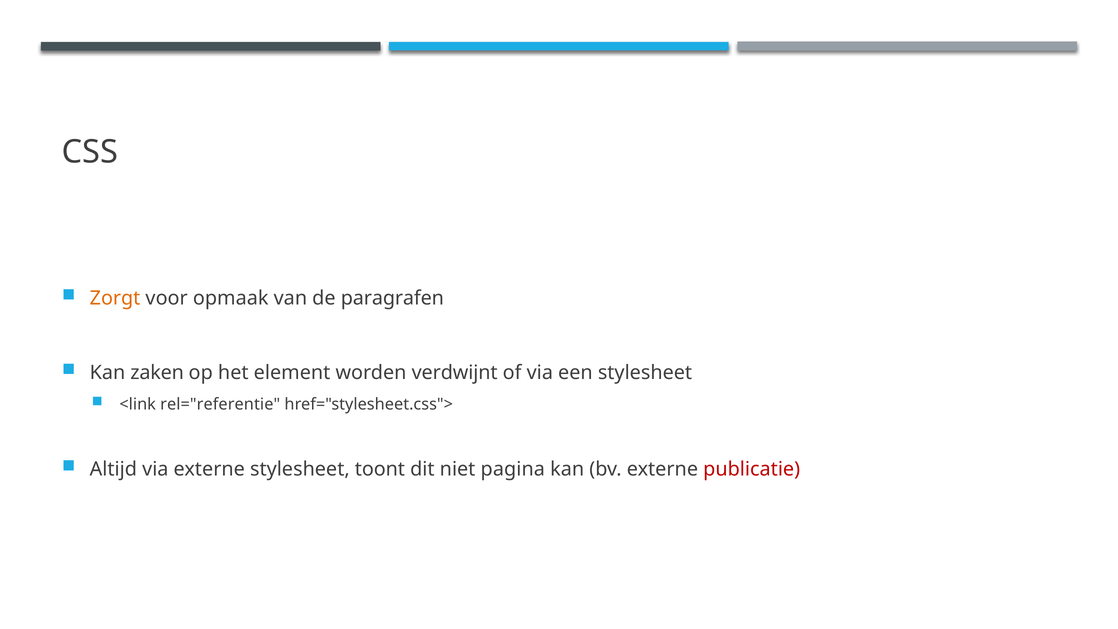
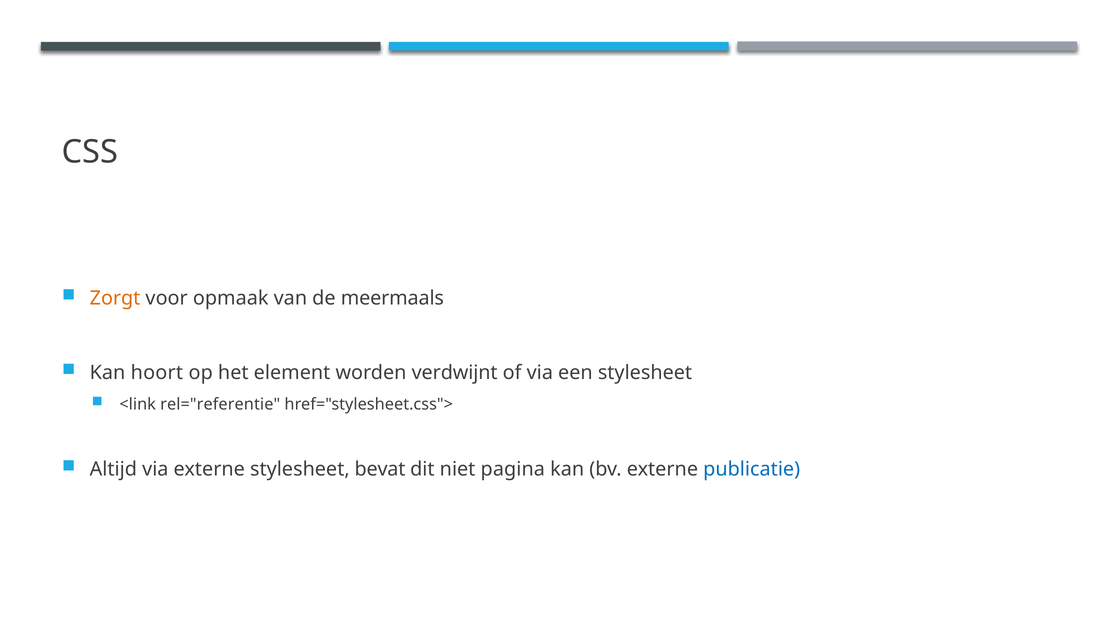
paragrafen: paragrafen -> meermaals
zaken: zaken -> hoort
toont: toont -> bevat
publicatie colour: red -> blue
